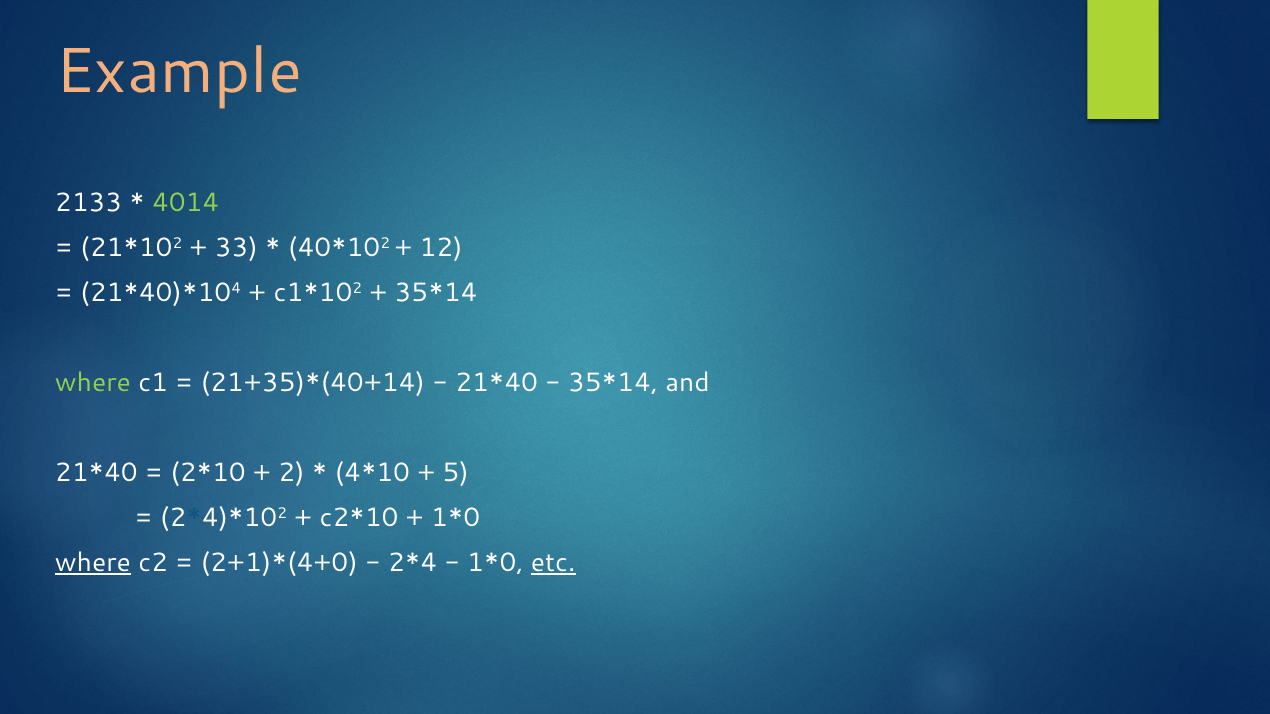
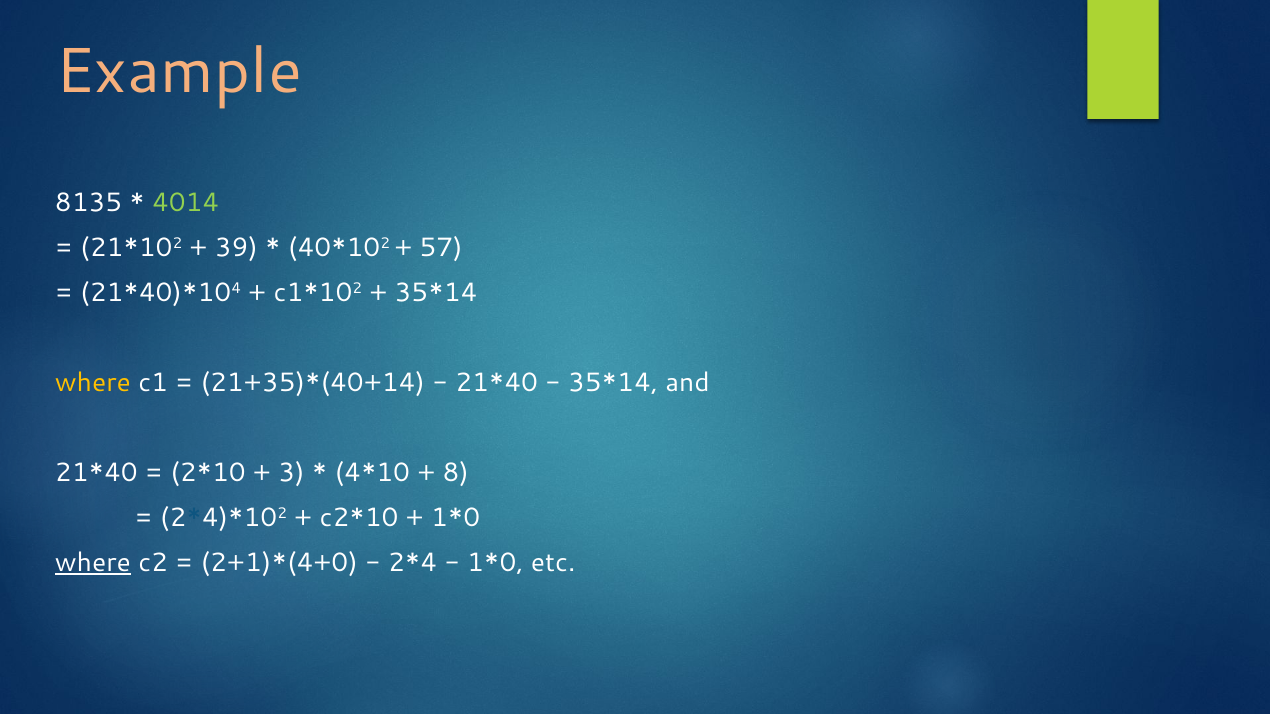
2133: 2133 -> 8135
33: 33 -> 39
12: 12 -> 57
where at (93, 383) colour: light green -> yellow
2: 2 -> 3
5: 5 -> 8
etc underline: present -> none
